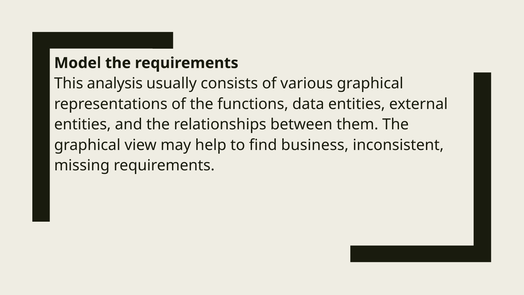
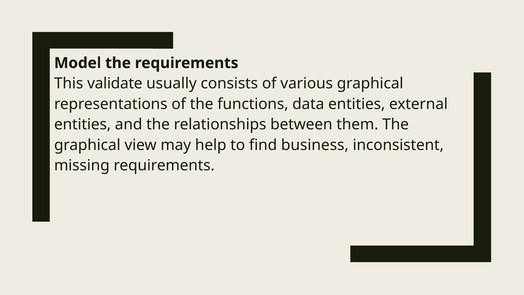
analysis: analysis -> validate
